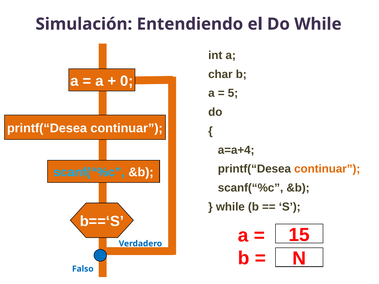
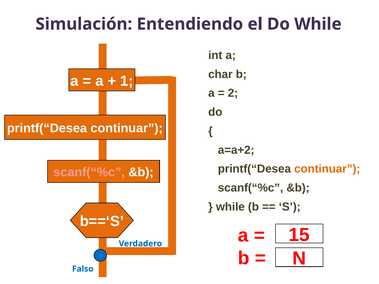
0: 0 -> 1
5: 5 -> 2
a=a+4: a=a+4 -> a=a+2
scanf(“%c at (89, 172) colour: light blue -> pink
